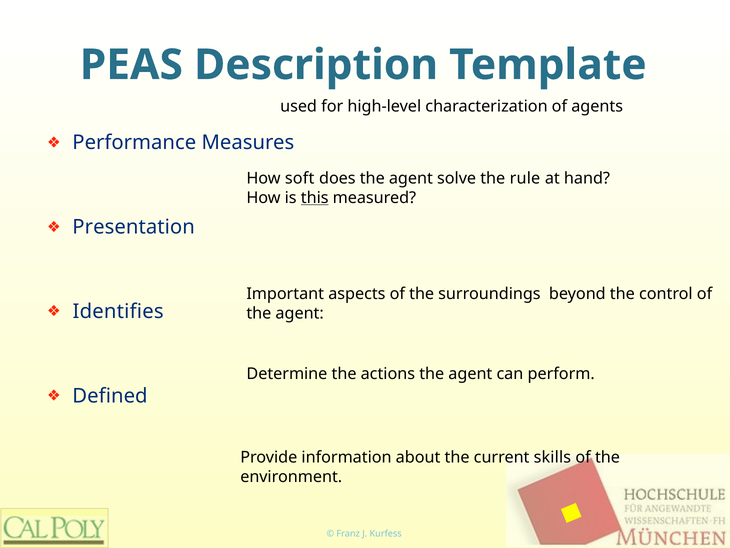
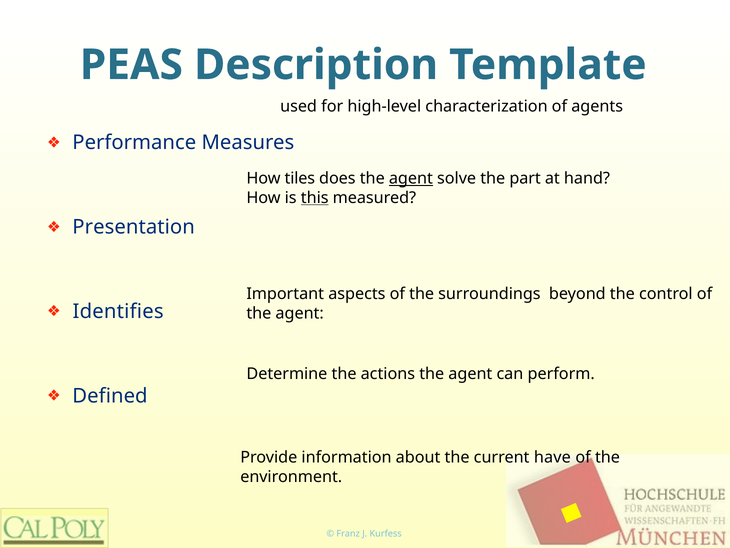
soft: soft -> tiles
agent at (411, 178) underline: none -> present
rule: rule -> part
skills: skills -> have
